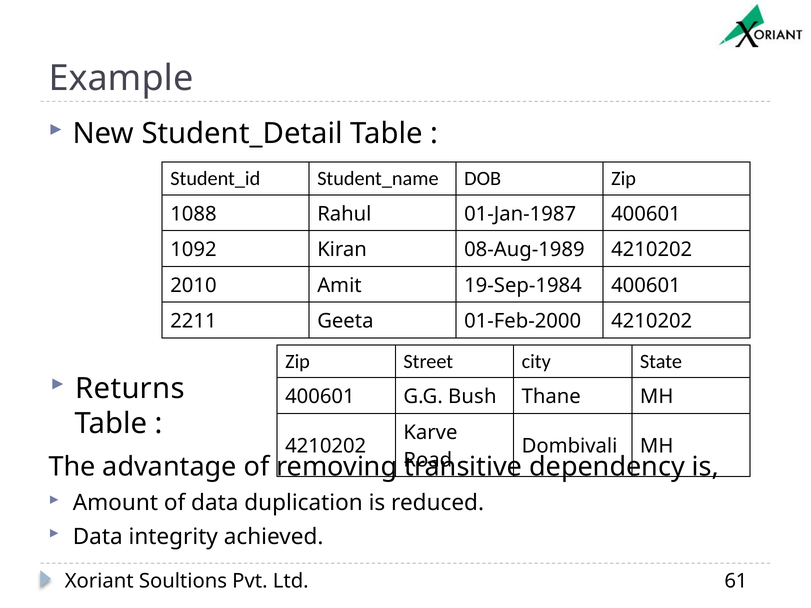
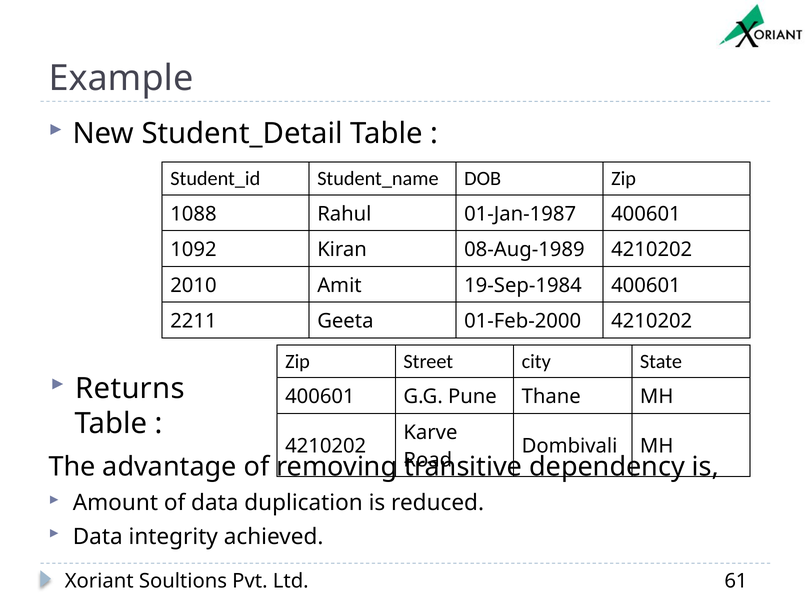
Bush: Bush -> Pune
